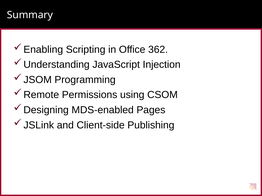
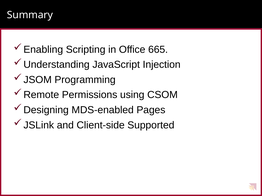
362: 362 -> 665
Publishing: Publishing -> Supported
